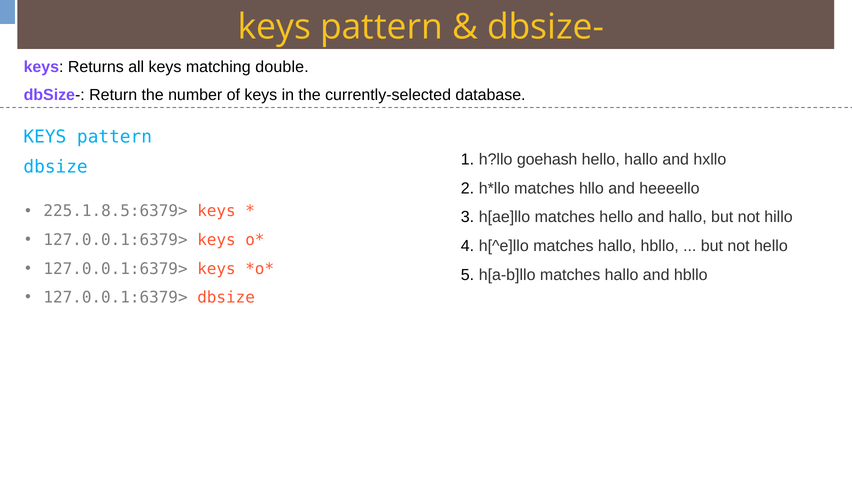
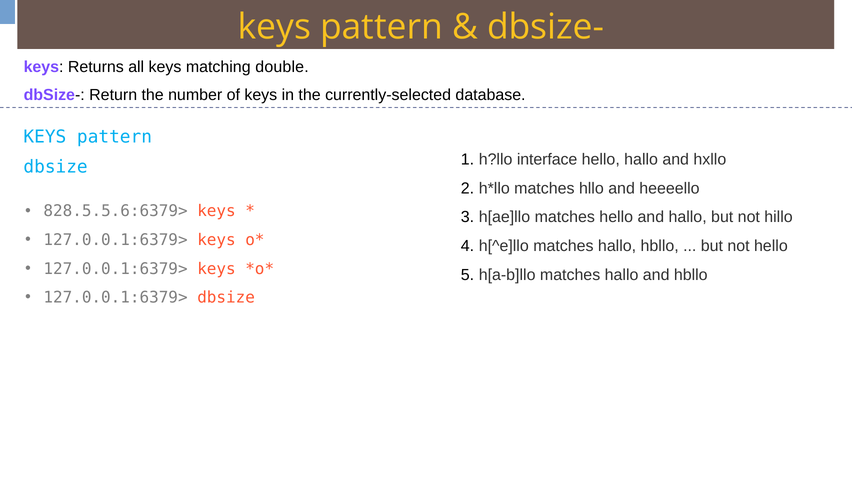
goehash: goehash -> interface
225.1.8.5:6379>: 225.1.8.5:6379> -> 828.5.5.6:6379>
